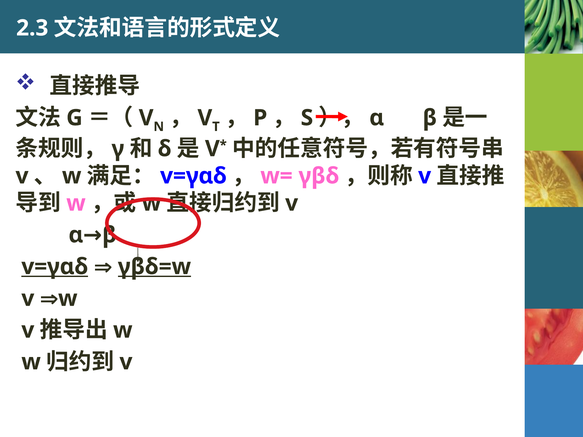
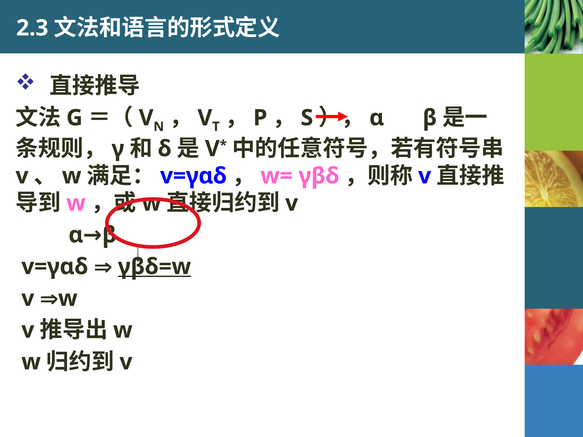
v=γαδ at (55, 267) underline: present -> none
